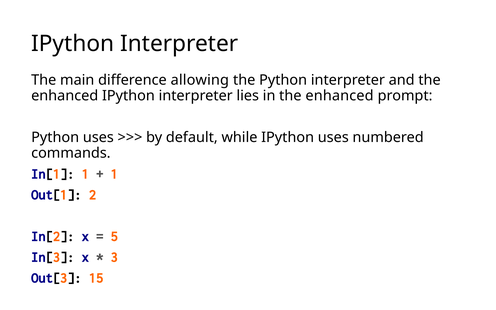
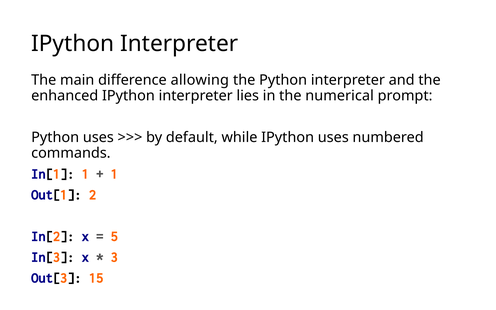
in the enhanced: enhanced -> numerical
